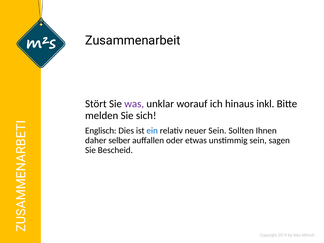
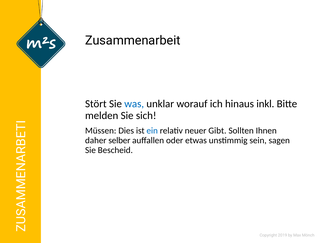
was colour: purple -> blue
Englisch: Englisch -> Müssen
neuer Sein: Sein -> Gibt
